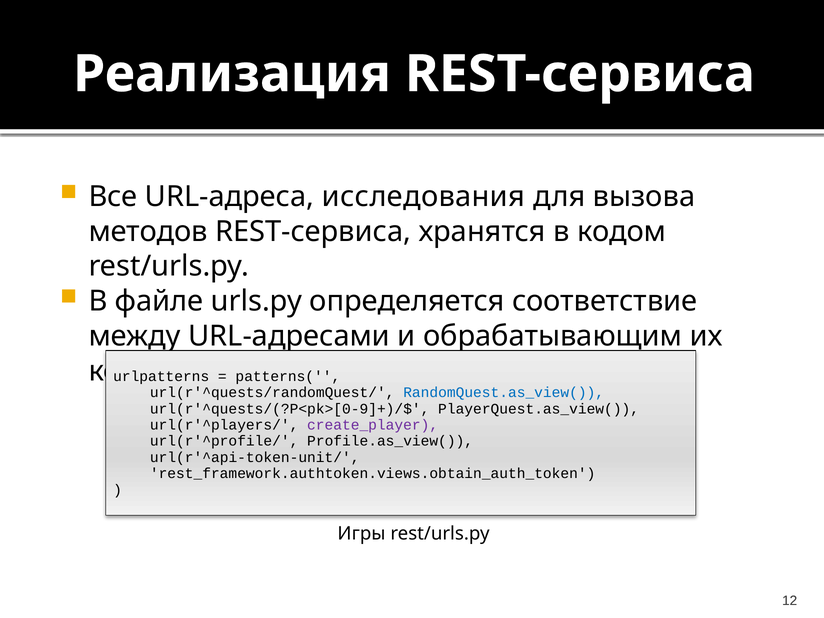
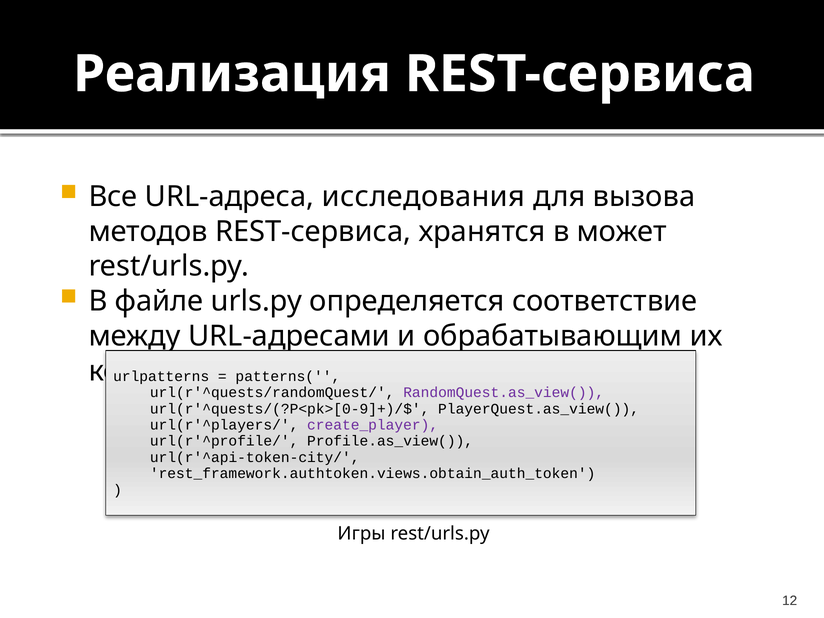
в кодом: кодом -> может
RandomQuest.as_view( colour: blue -> purple
url(r'^api-token-unit/: url(r'^api-token-unit/ -> url(r'^api-token-city/
